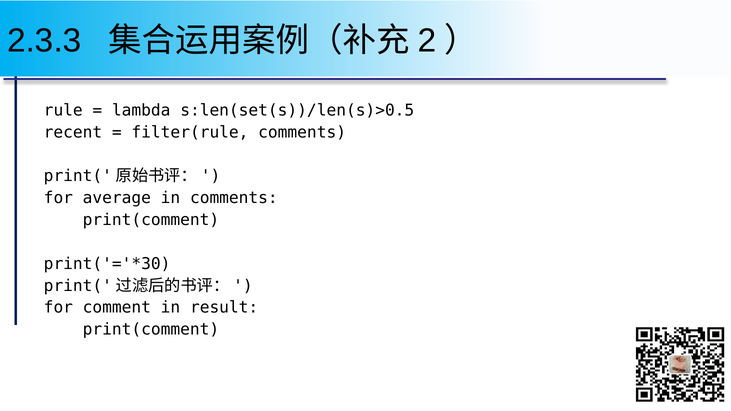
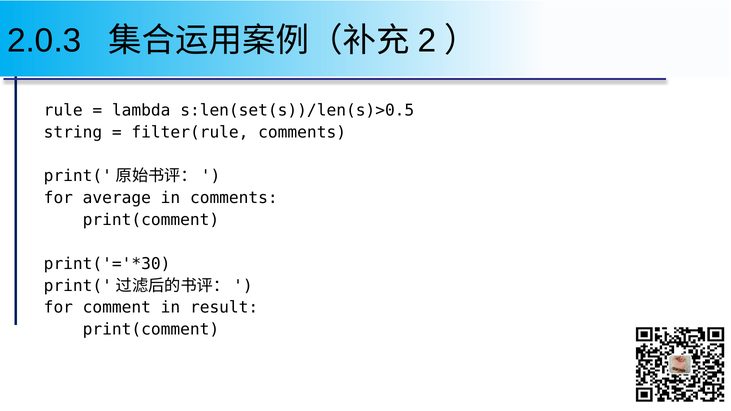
2.3.3: 2.3.3 -> 2.0.3
recent: recent -> string
